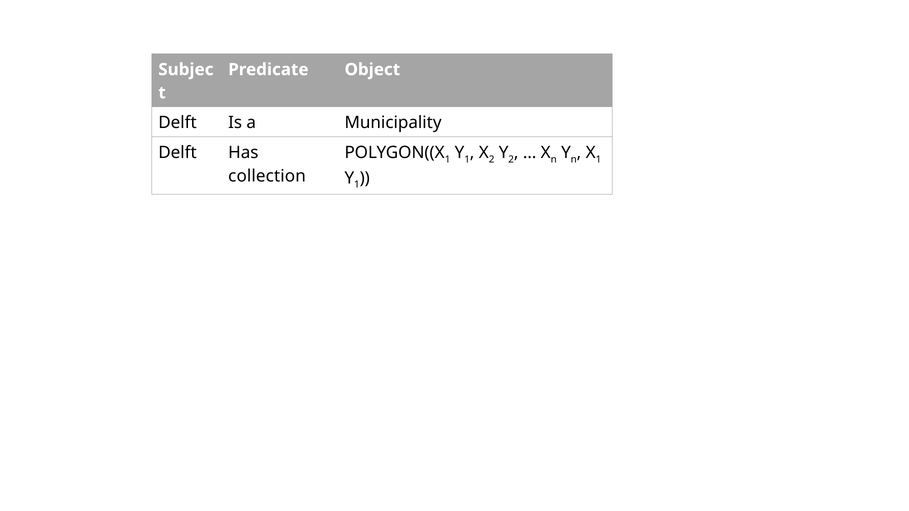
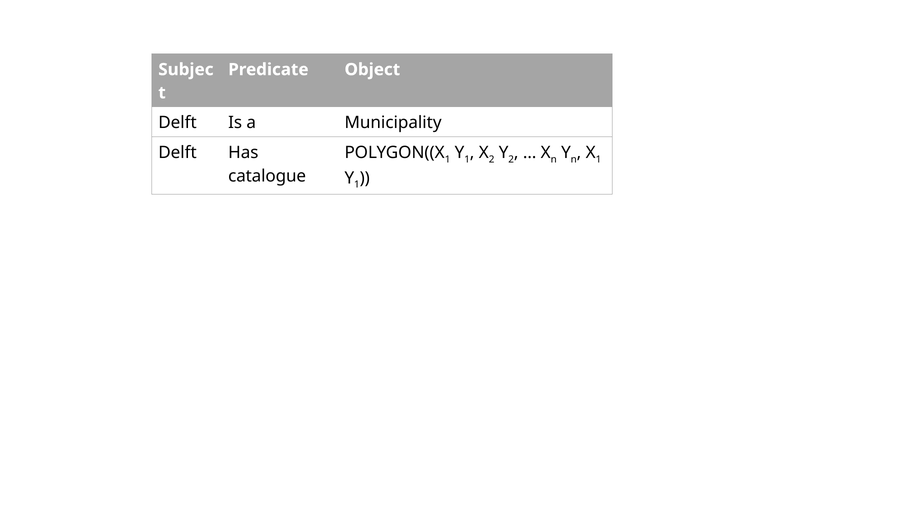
collection: collection -> catalogue
